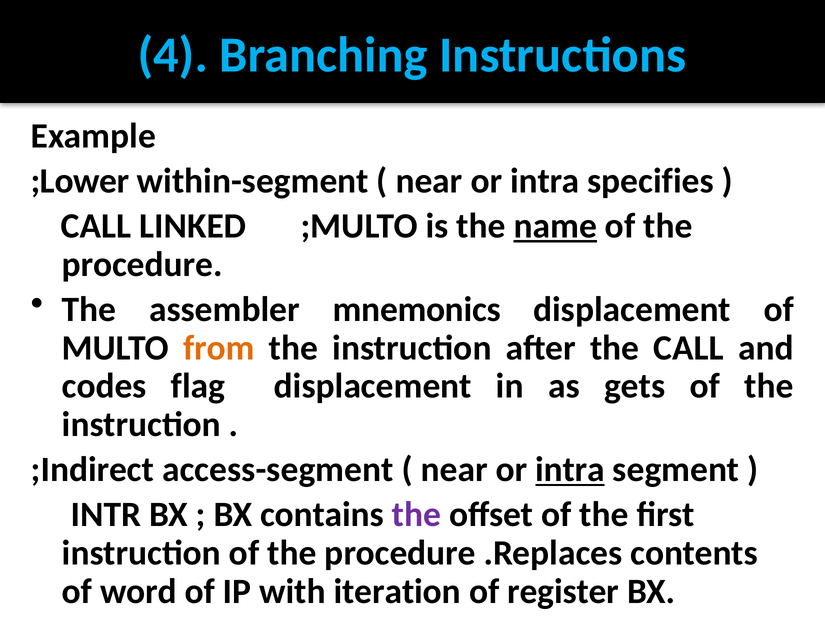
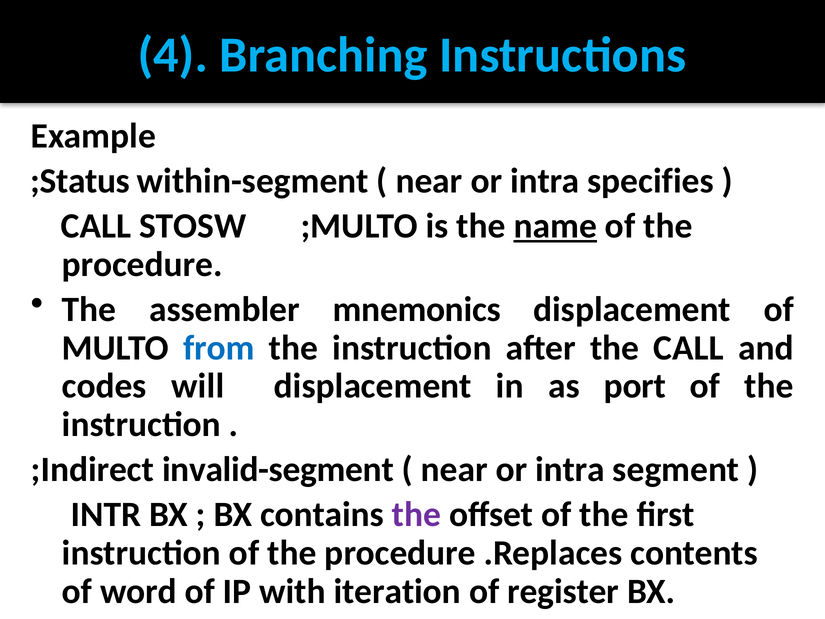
;Lower: ;Lower -> ;Status
LINKED: LINKED -> STOSW
from colour: orange -> blue
flag: flag -> will
gets: gets -> port
access-segment: access-segment -> invalid-segment
intra at (570, 469) underline: present -> none
